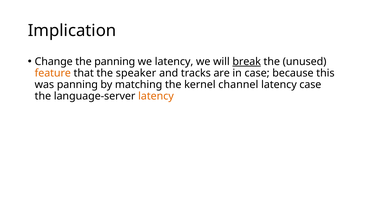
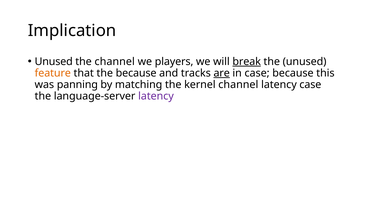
Change at (54, 62): Change -> Unused
the panning: panning -> channel
we latency: latency -> players
the speaker: speaker -> because
are underline: none -> present
latency at (156, 96) colour: orange -> purple
